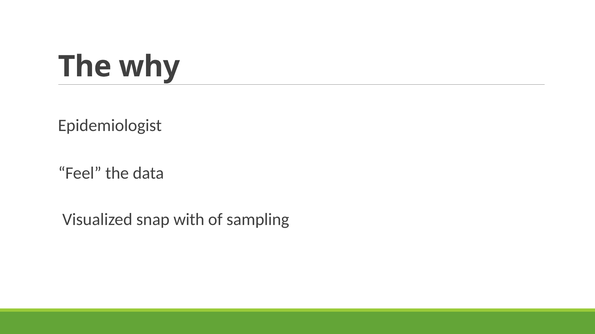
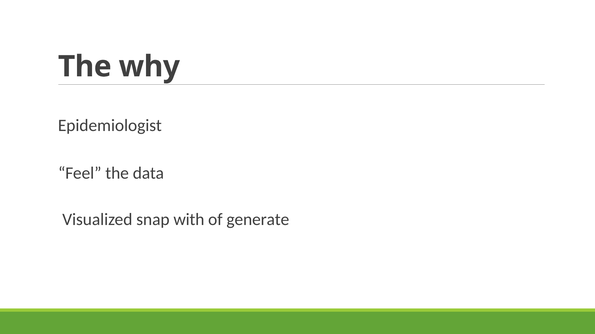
sampling: sampling -> generate
